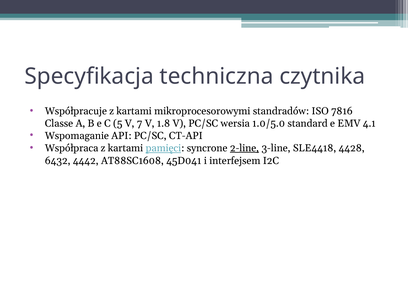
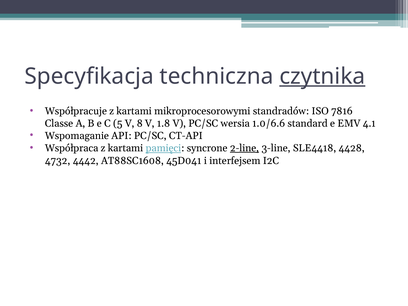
czytnika underline: none -> present
7: 7 -> 8
1.0/5.0: 1.0/5.0 -> 1.0/6.6
6432: 6432 -> 4732
